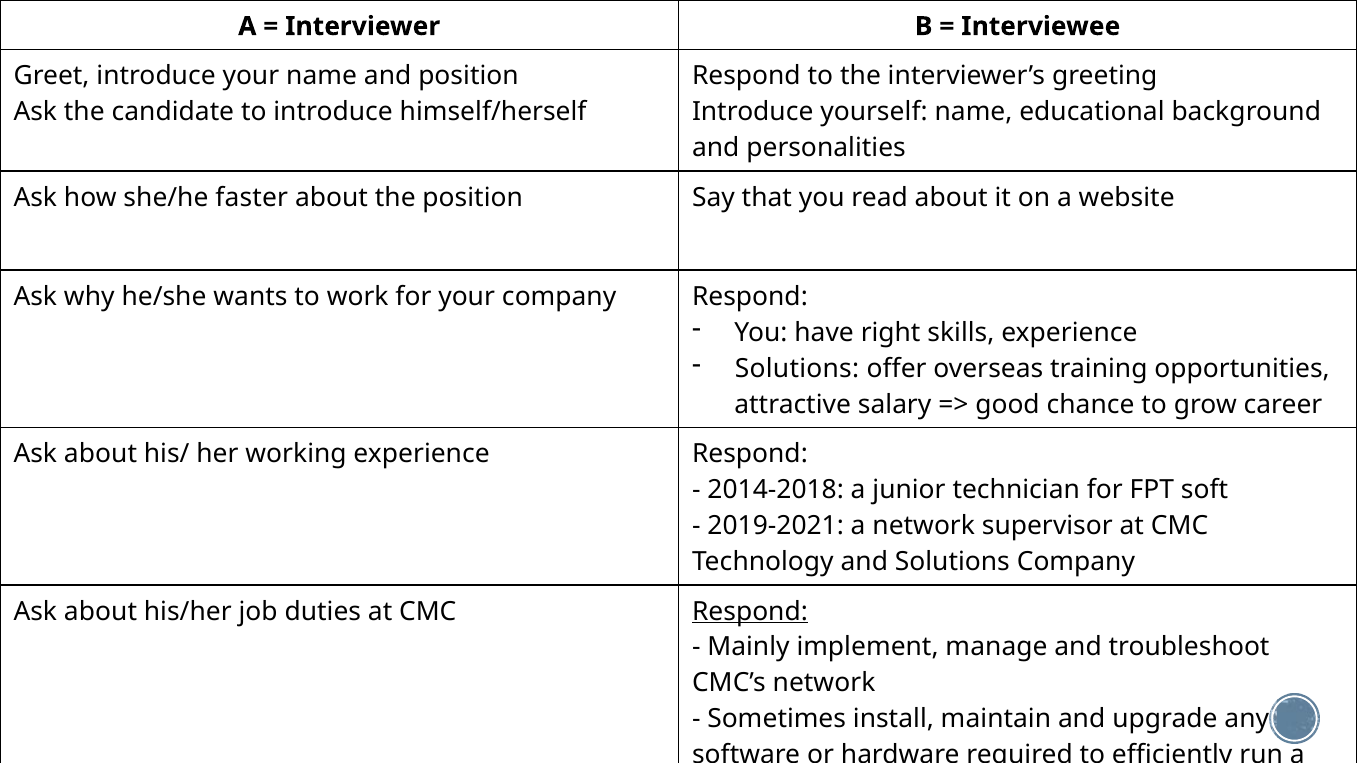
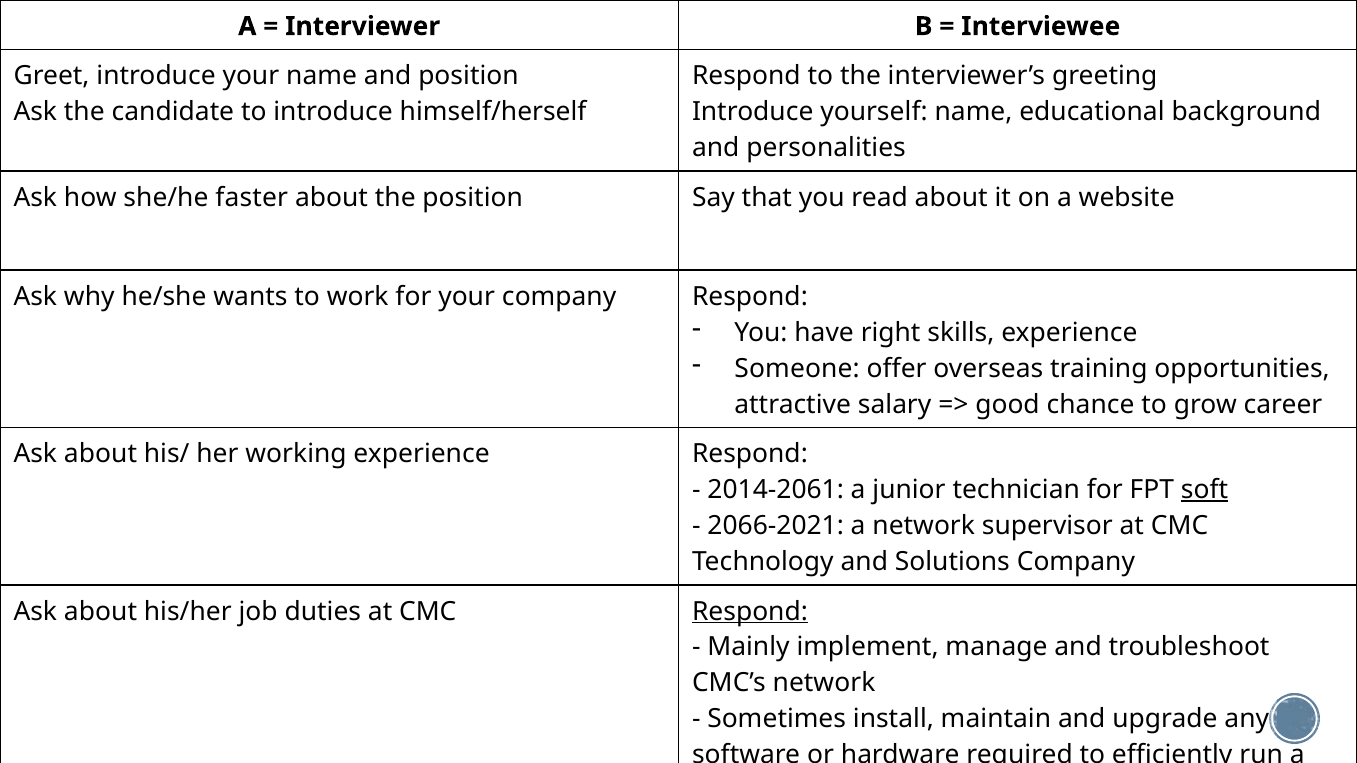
Solutions at (797, 369): Solutions -> Someone
2014-2018: 2014-2018 -> 2014-2061
soft underline: none -> present
2019-2021: 2019-2021 -> 2066-2021
